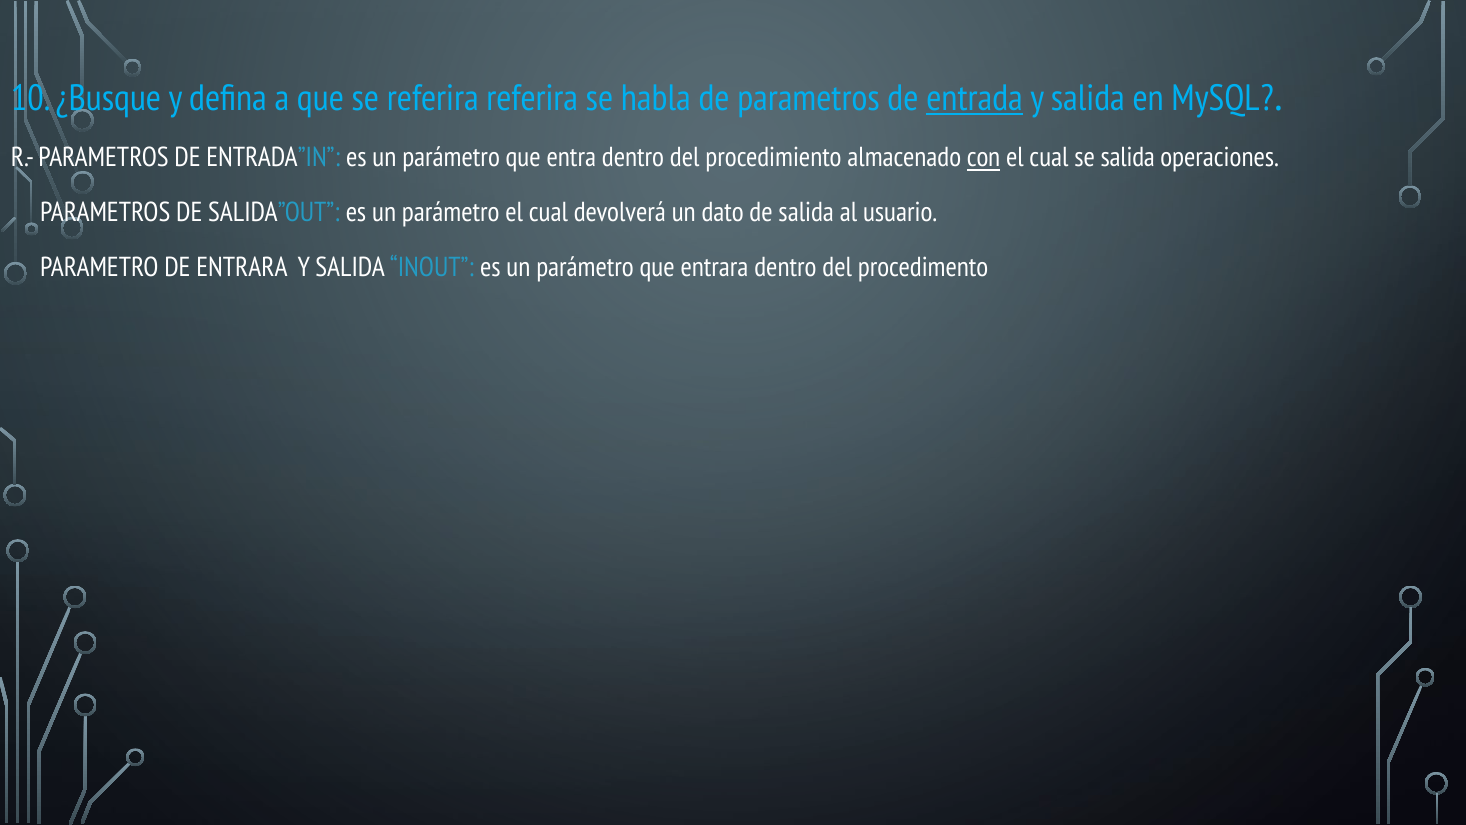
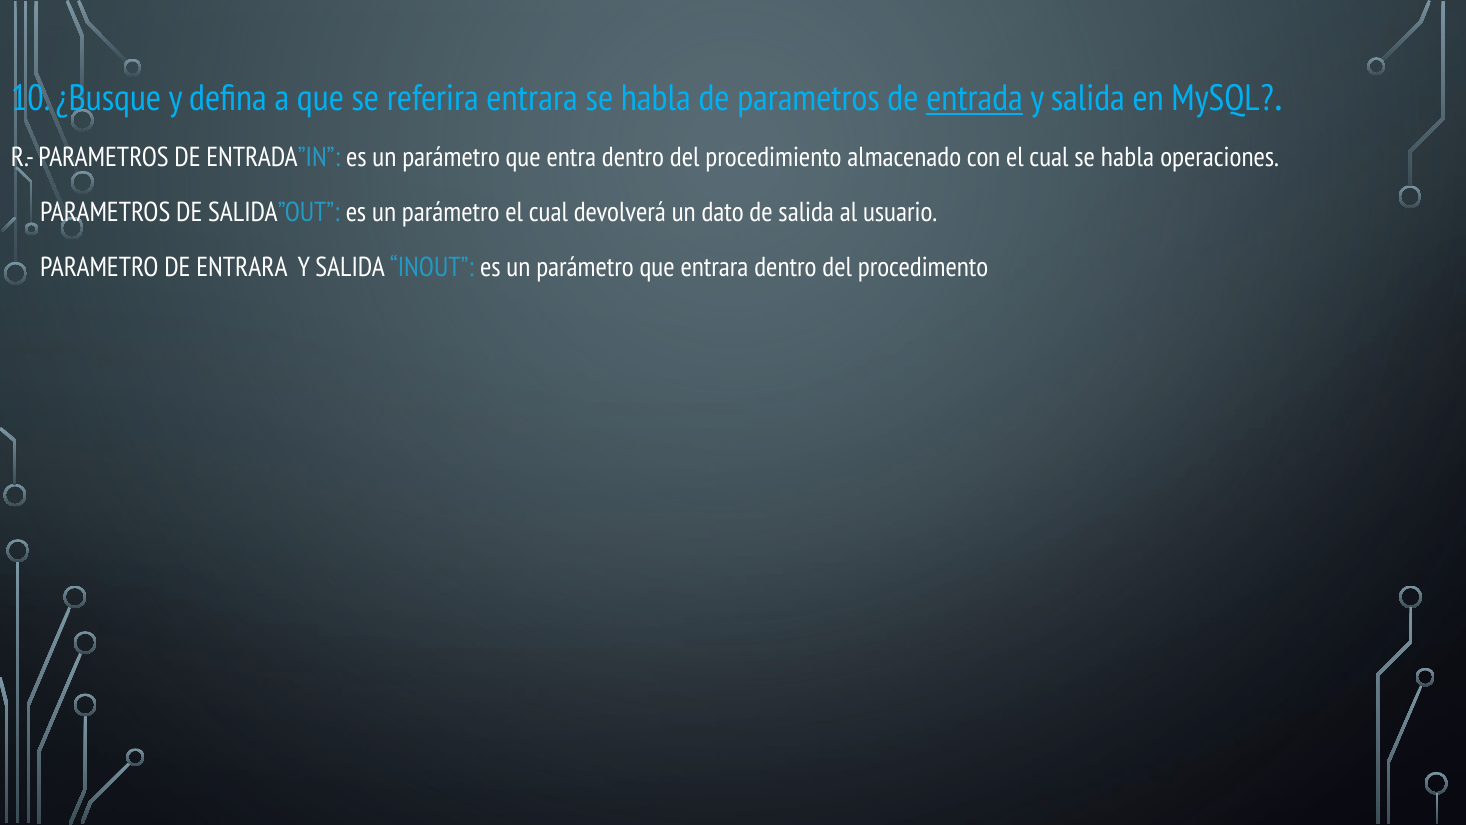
referira referira: referira -> entrara
con underline: present -> none
cual se salida: salida -> habla
